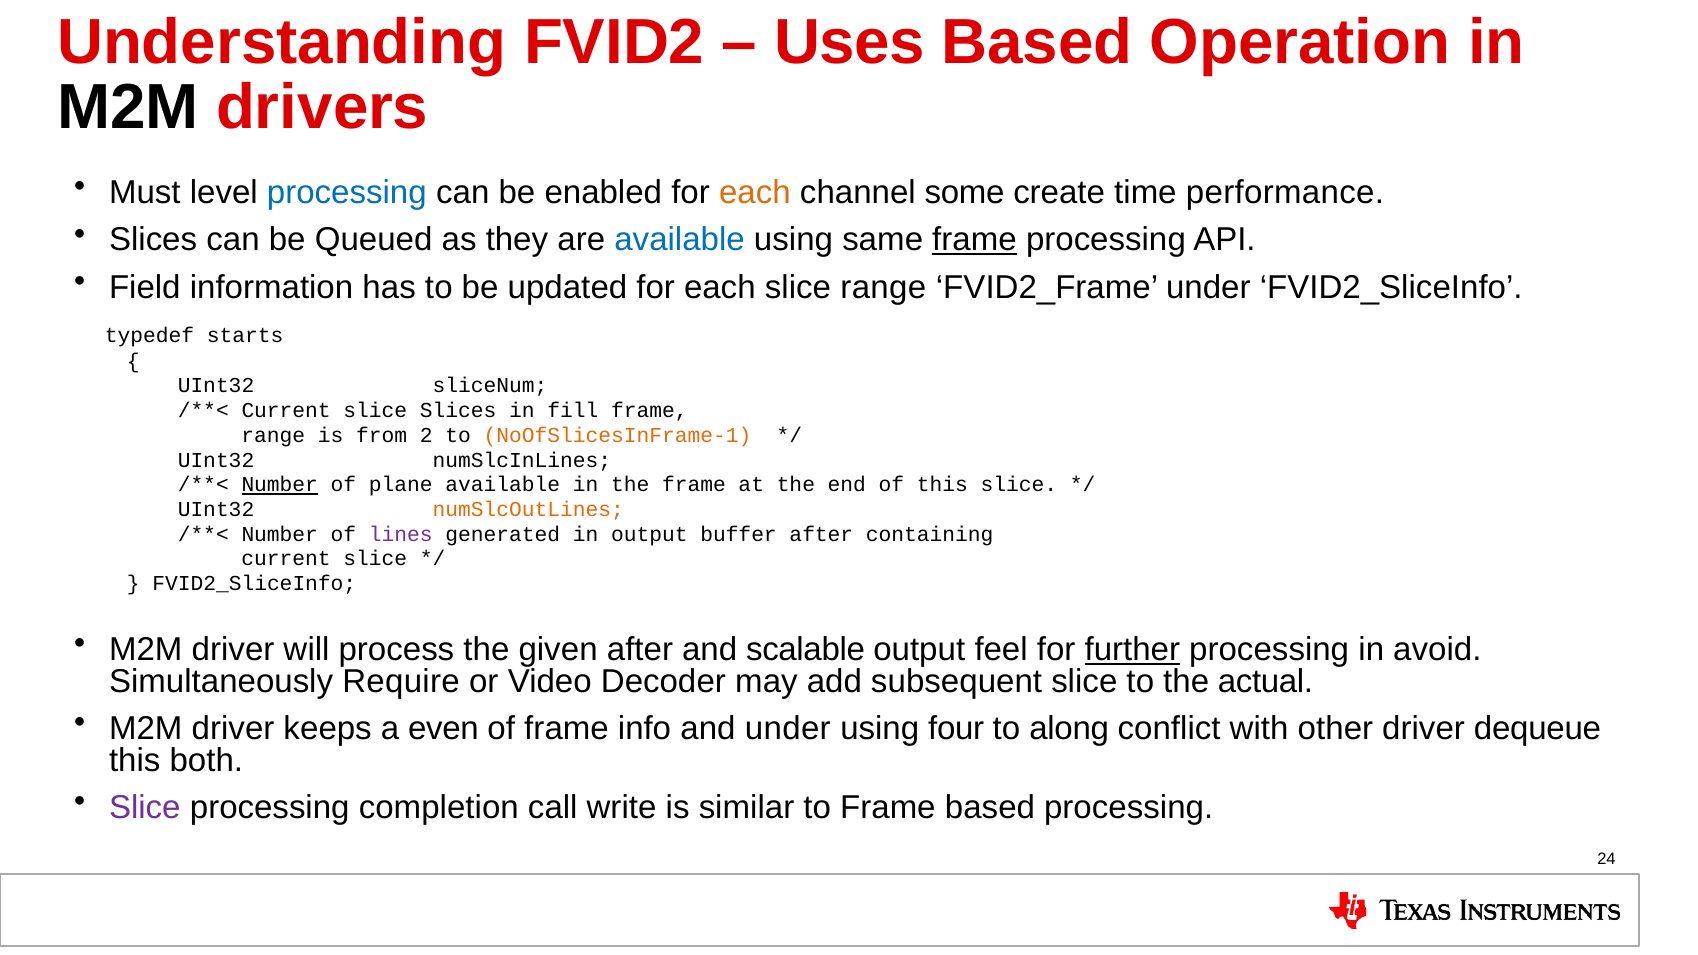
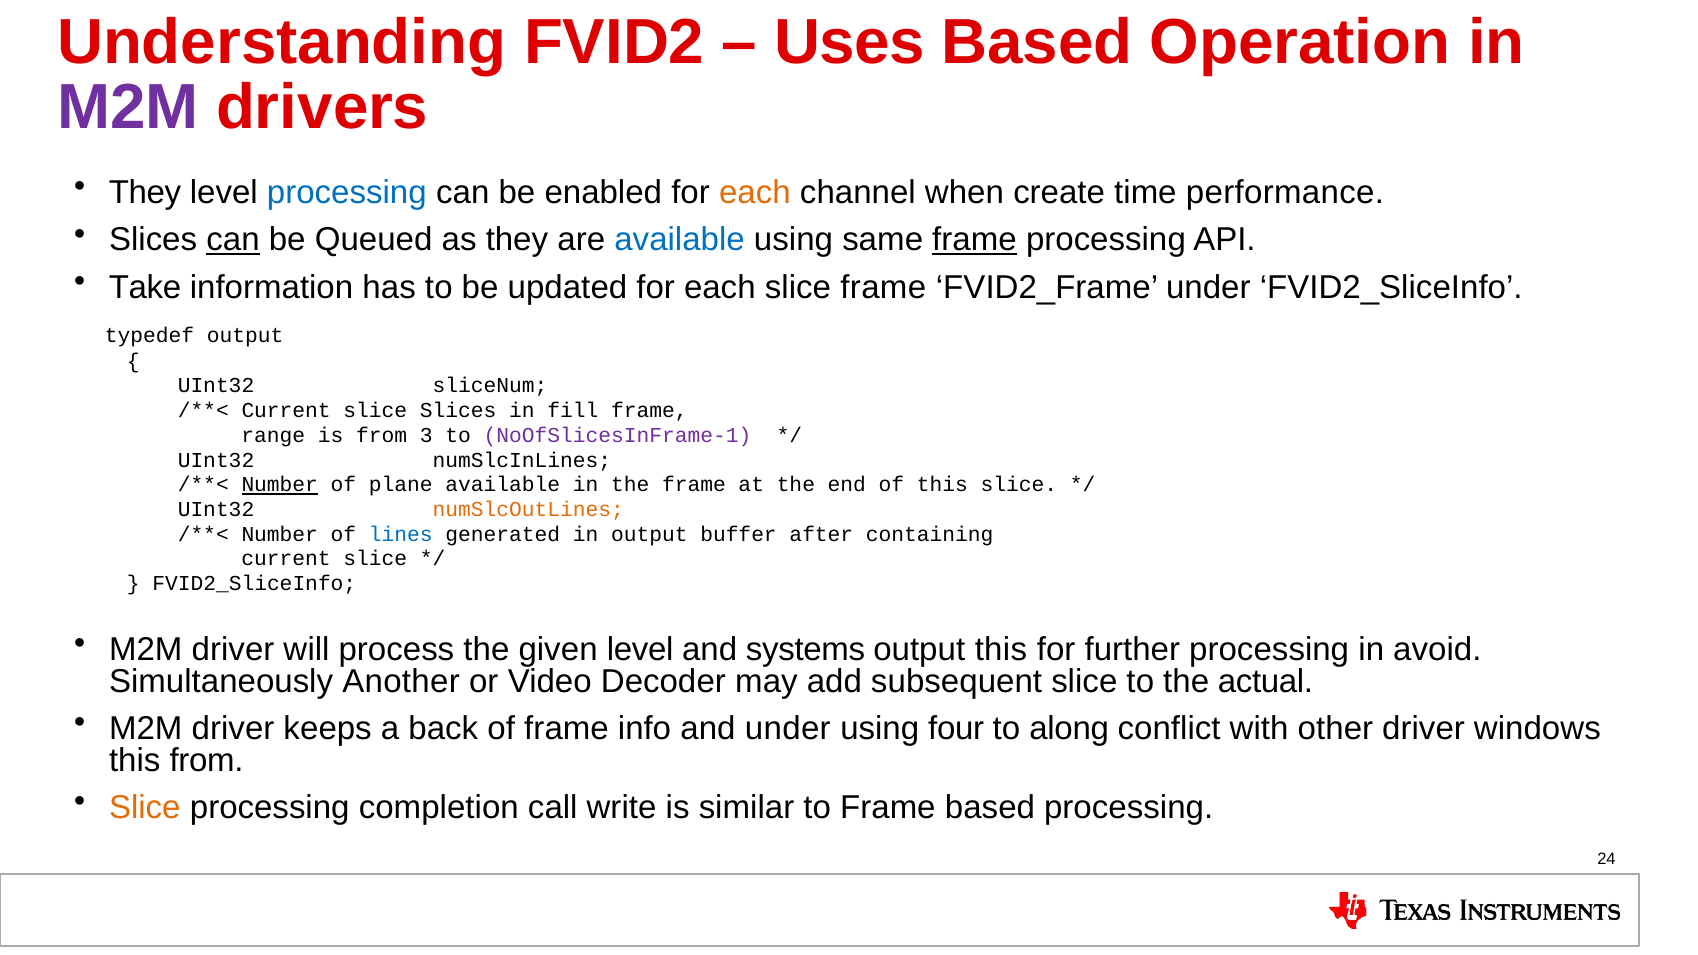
M2M at (128, 108) colour: black -> purple
Must at (145, 193): Must -> They
some: some -> when
can at (233, 240) underline: none -> present
Field: Field -> Take
slice range: range -> frame
typedef starts: starts -> output
2: 2 -> 3
NoOfSlicesInFrame-1 colour: orange -> purple
lines colour: purple -> blue
given after: after -> level
scalable: scalable -> systems
output feel: feel -> this
further underline: present -> none
Require: Require -> Another
even: even -> back
dequeue: dequeue -> windows
this both: both -> from
Slice at (145, 808) colour: purple -> orange
